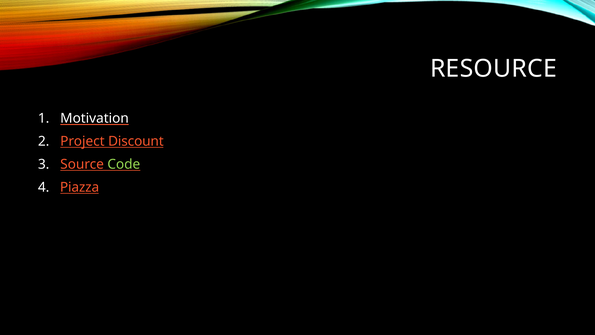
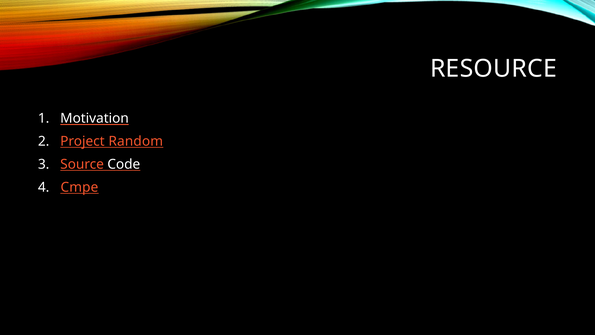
Discount: Discount -> Random
Code colour: light green -> white
Piazza: Piazza -> Cmpe
